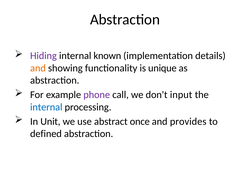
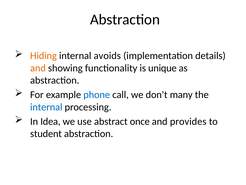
Hiding colour: purple -> orange
known: known -> avoids
phone colour: purple -> blue
input: input -> many
Unit: Unit -> Idea
defined: defined -> student
